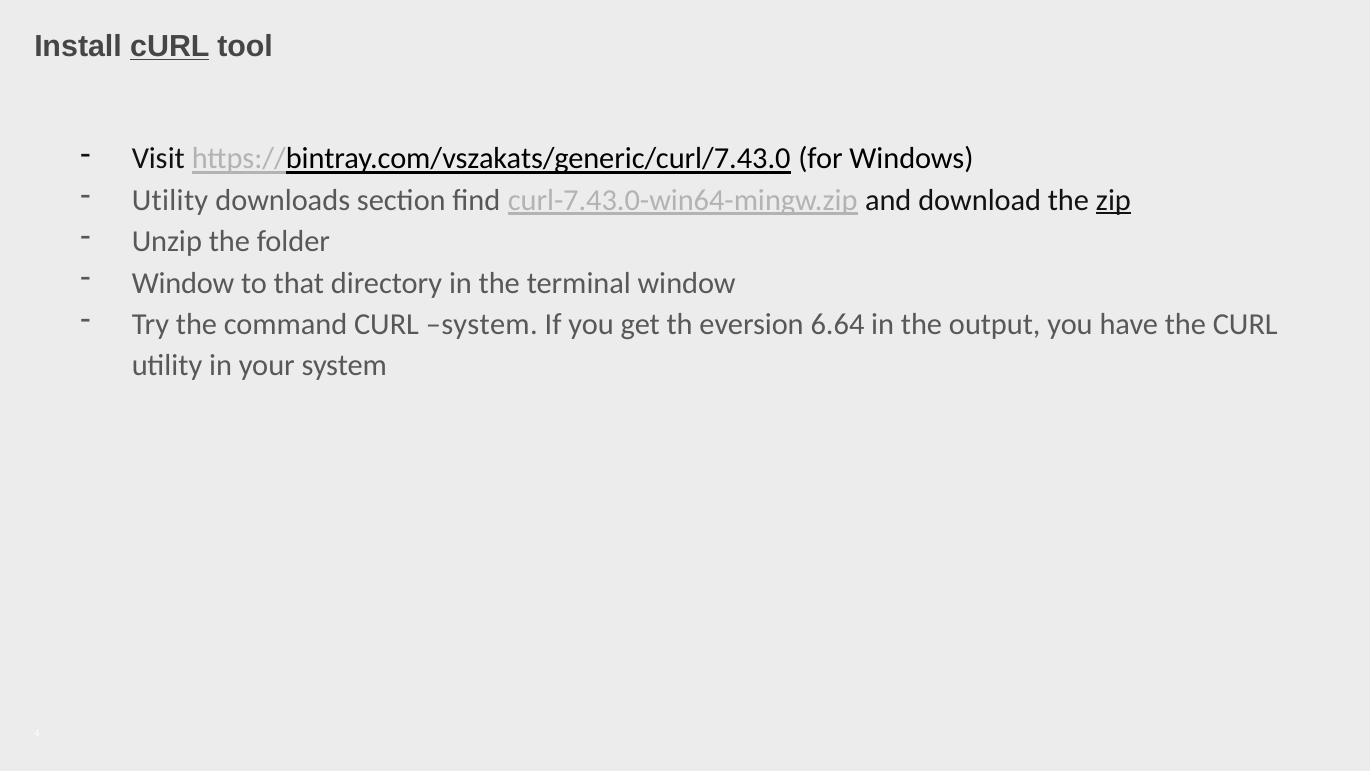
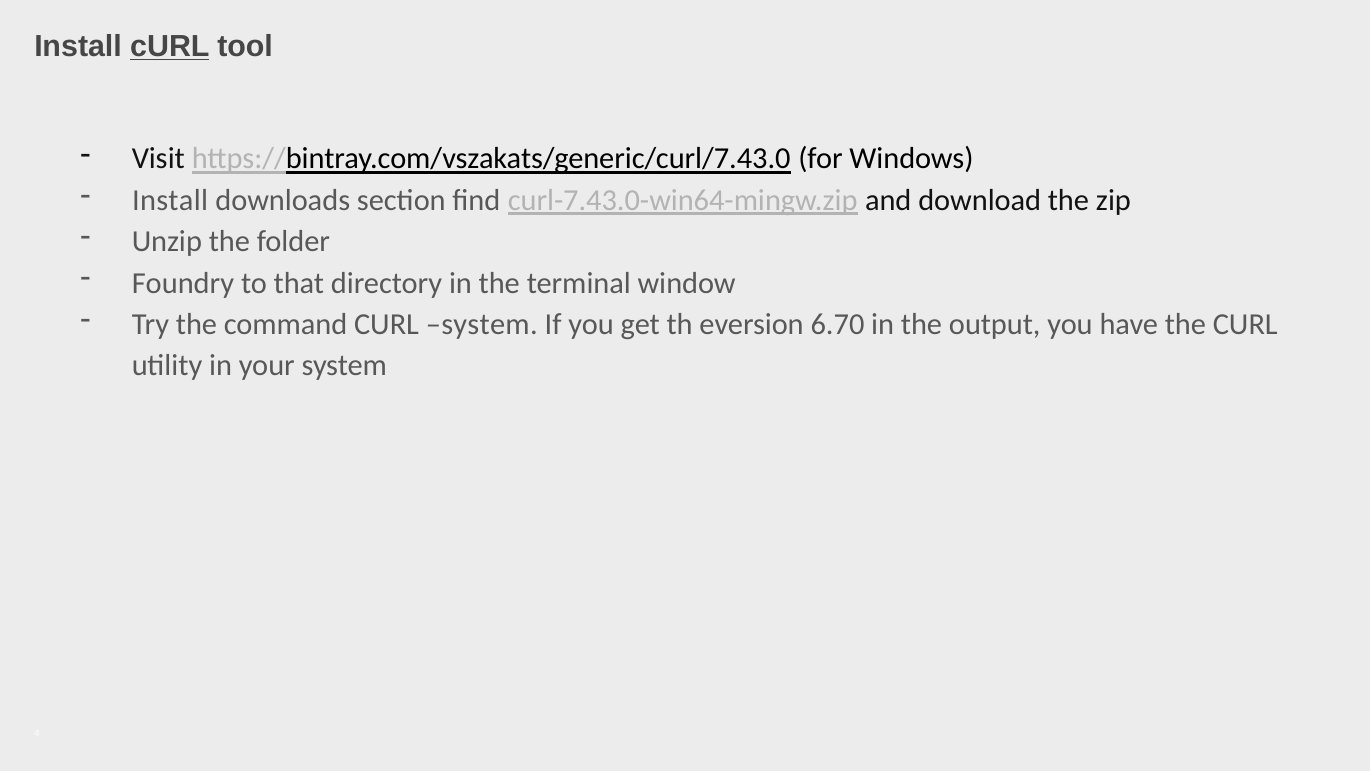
Utility at (170, 200): Utility -> Install
zip underline: present -> none
Window at (183, 283): Window -> Foundry
6.64: 6.64 -> 6.70
